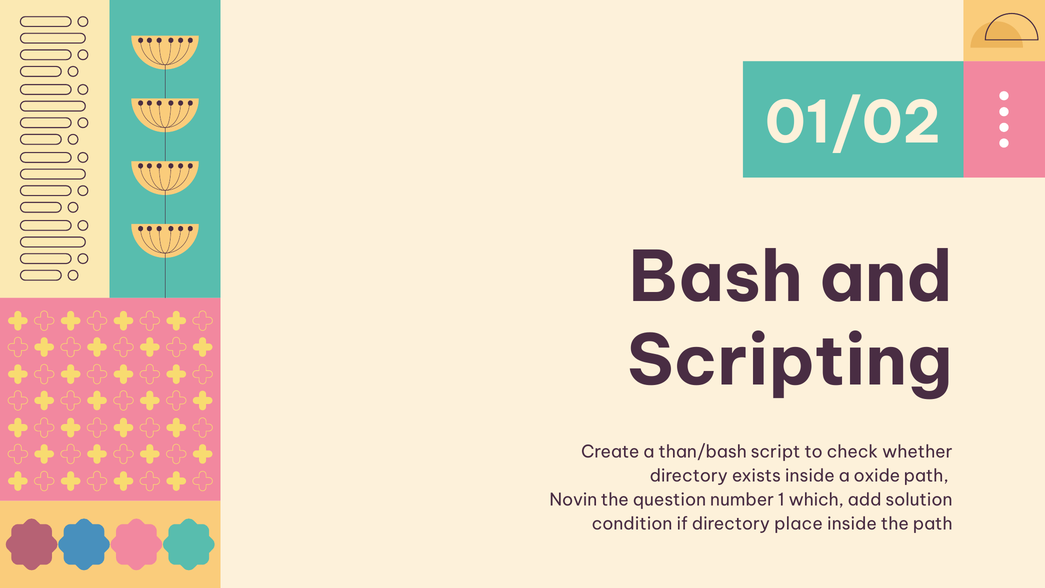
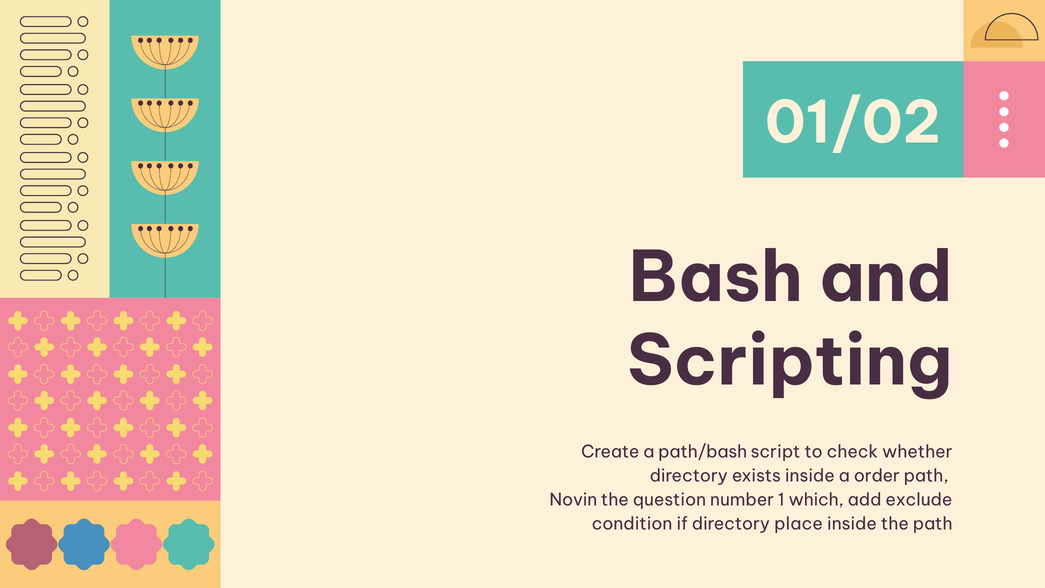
than/bash: than/bash -> path/bash
oxide: oxide -> order
solution: solution -> exclude
